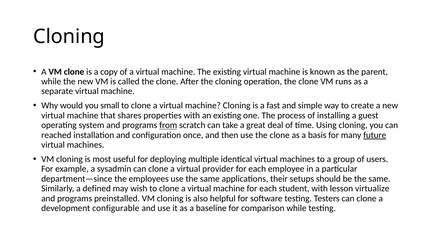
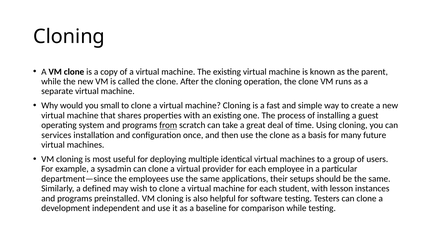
reached: reached -> services
future underline: present -> none
virtualize: virtualize -> instances
configurable: configurable -> independent
